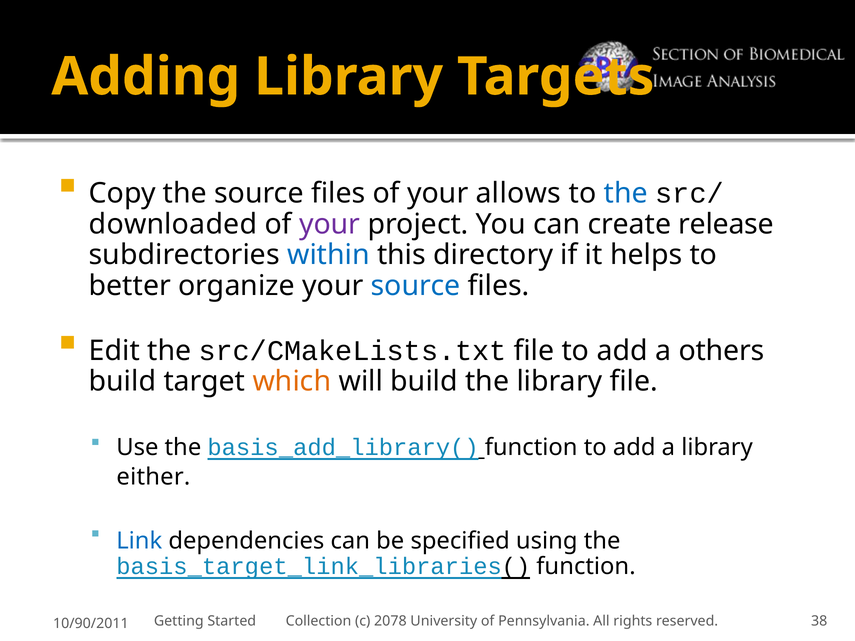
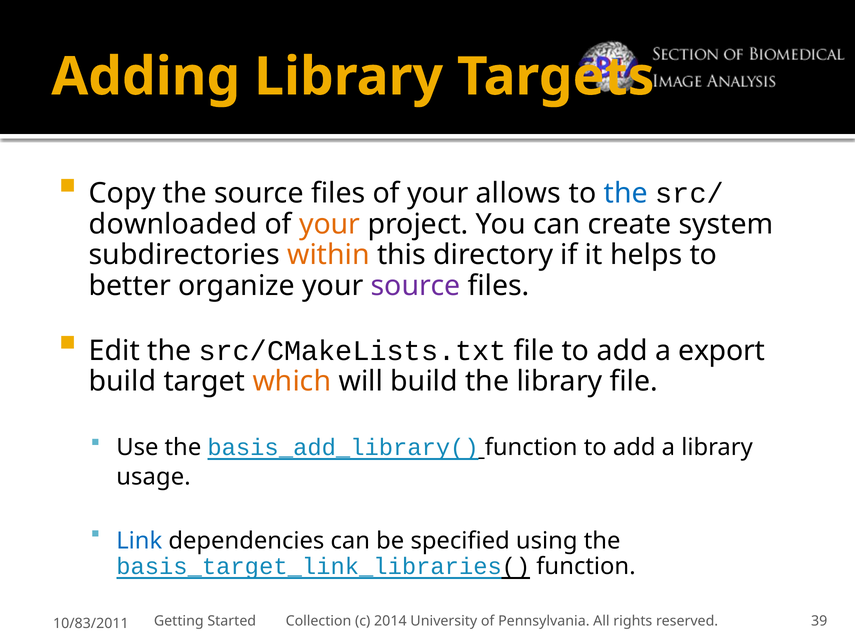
your at (330, 224) colour: purple -> orange
release: release -> system
within colour: blue -> orange
source at (416, 286) colour: blue -> purple
others: others -> export
either: either -> usage
2078: 2078 -> 2014
38: 38 -> 39
10/90/2011: 10/90/2011 -> 10/83/2011
